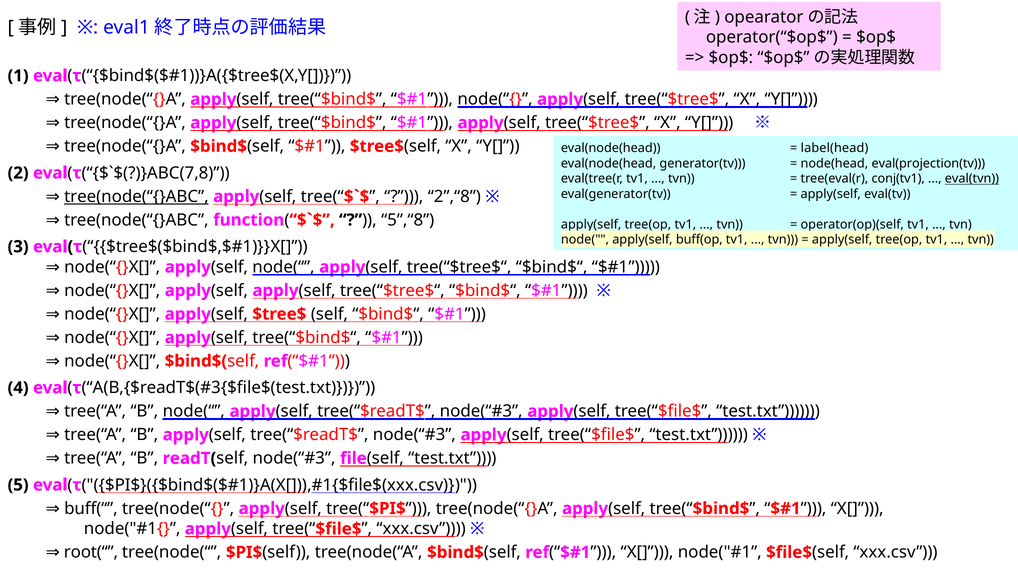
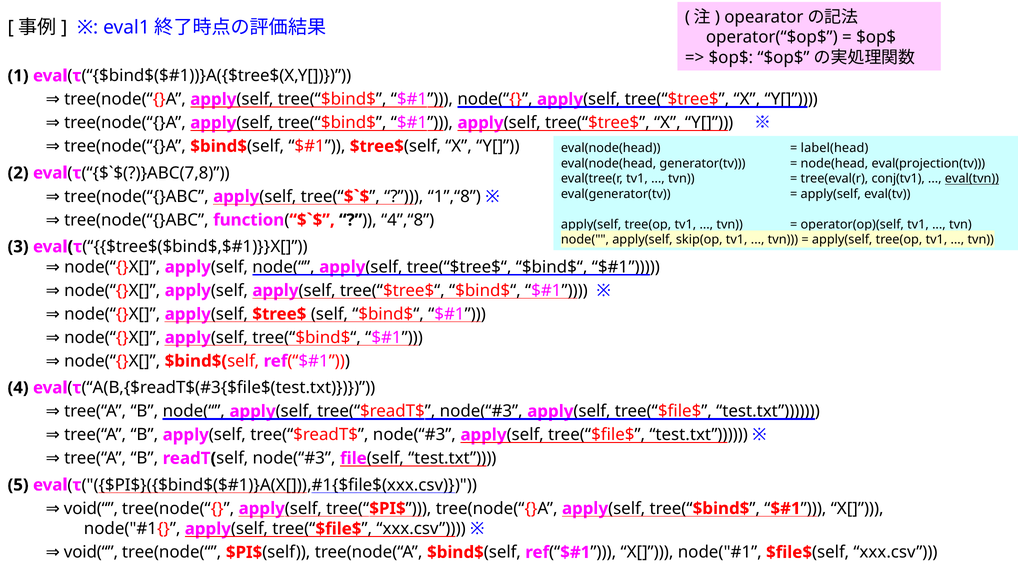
tree(node(“{}ABC at (136, 197) underline: present -> none
2”,“8: 2”,“8 -> 1”,“8
5”,“8: 5”,“8 -> 4”,“8
buff(op: buff(op -> skip(op
buff(“ at (91, 509): buff(“ -> void(“
root(“ at (91, 553): root(“ -> void(“
